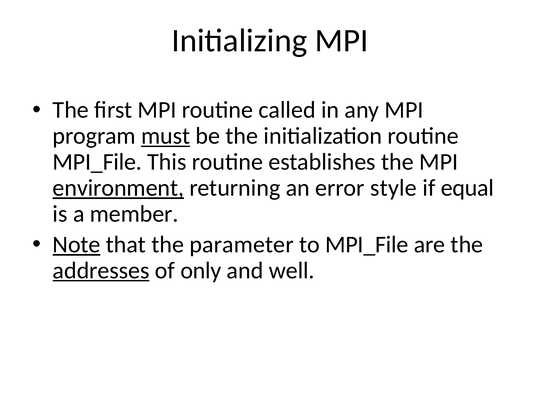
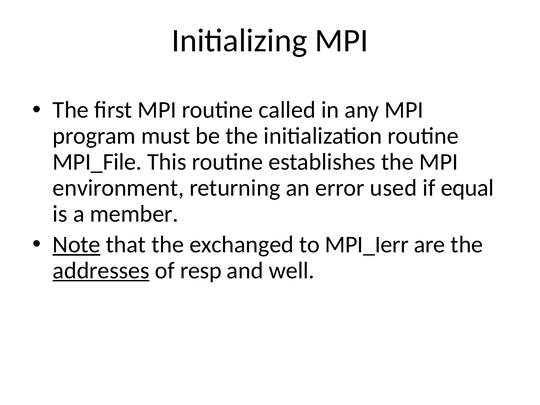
must underline: present -> none
environment underline: present -> none
style: style -> used
parameter: parameter -> exchanged
to MPI_File: MPI_File -> MPI_Ierr
only: only -> resp
